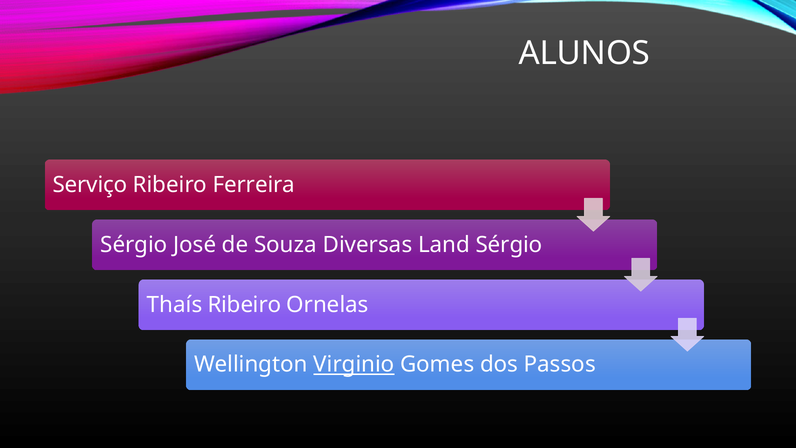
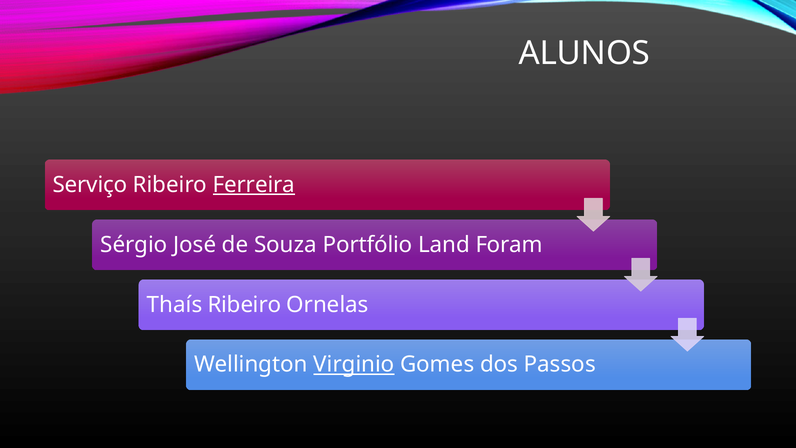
Ferreira underline: none -> present
Diversas: Diversas -> Portfólio
Land Sérgio: Sérgio -> Foram
